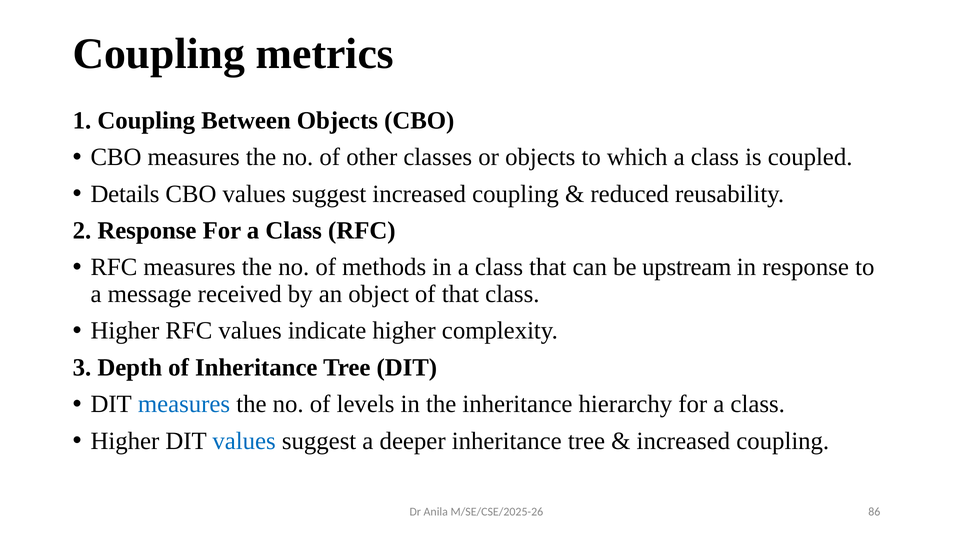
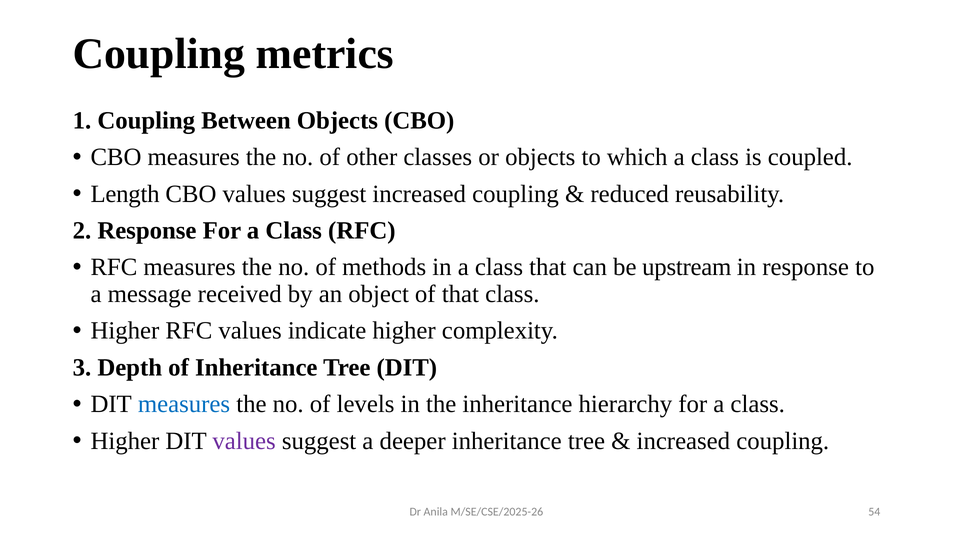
Details: Details -> Length
values at (244, 441) colour: blue -> purple
86: 86 -> 54
